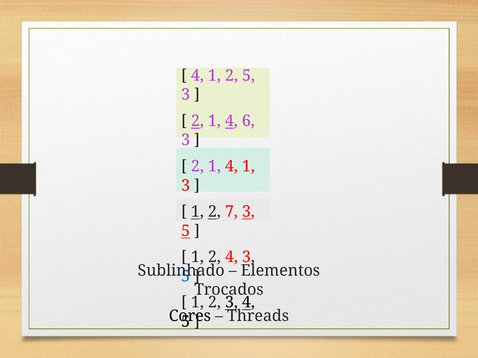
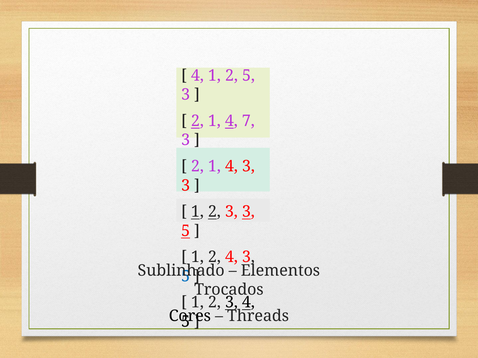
6: 6 -> 7
1 4 1: 1 -> 3
7 at (231, 212): 7 -> 3
